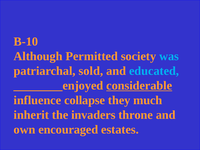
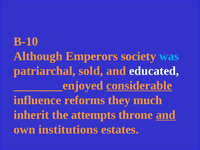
Permitted: Permitted -> Emperors
educated colour: light blue -> white
collapse: collapse -> reforms
invaders: invaders -> attempts
and at (166, 115) underline: none -> present
encouraged: encouraged -> institutions
